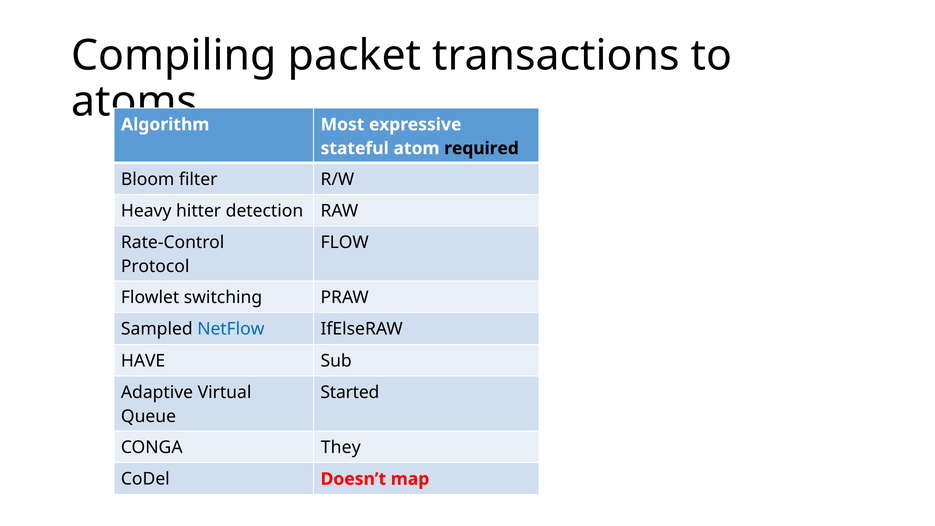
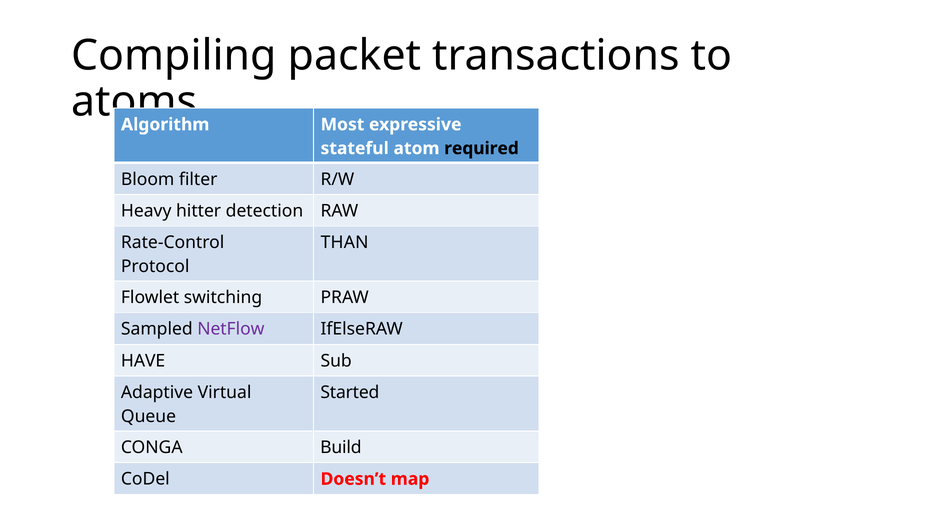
FLOW: FLOW -> THAN
NetFlow colour: blue -> purple
They: They -> Build
